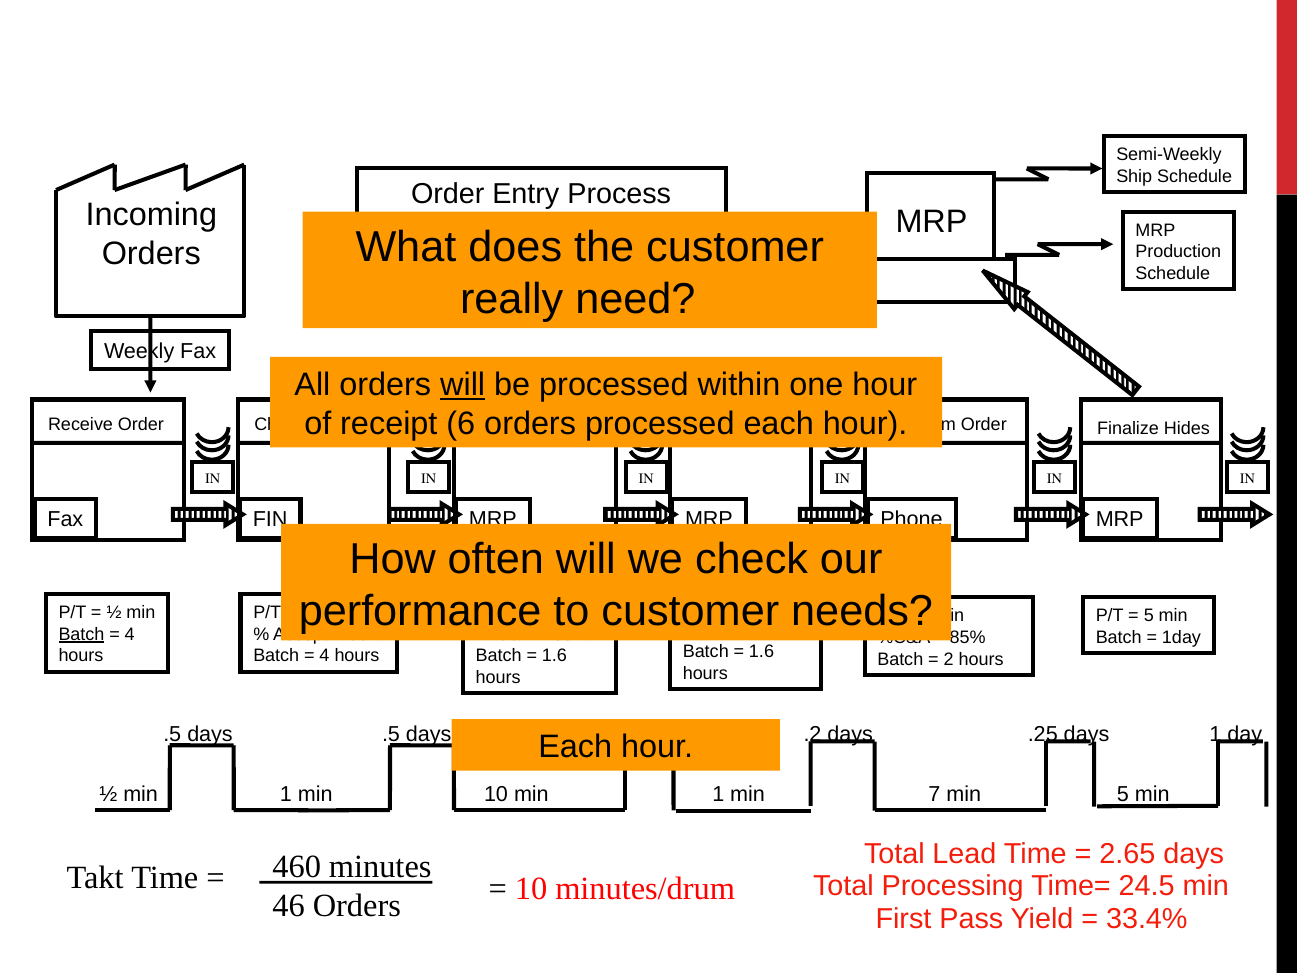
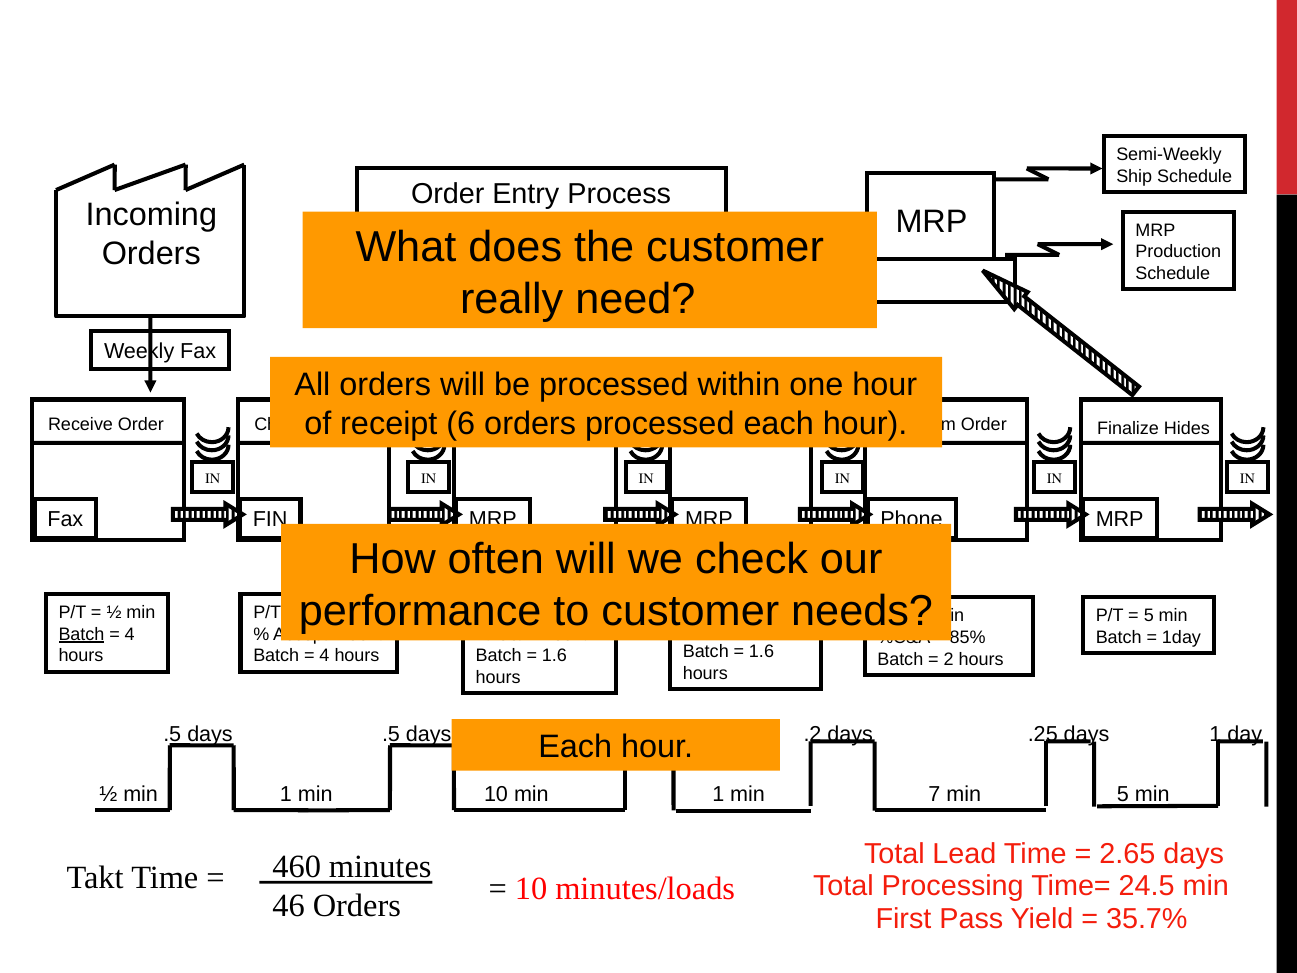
will at (463, 385) underline: present -> none
minutes/drum: minutes/drum -> minutes/loads
33.4%: 33.4% -> 35.7%
